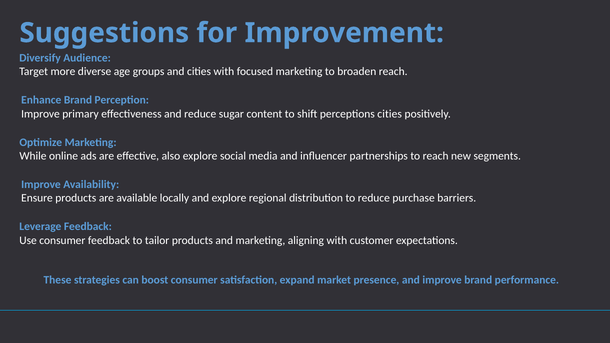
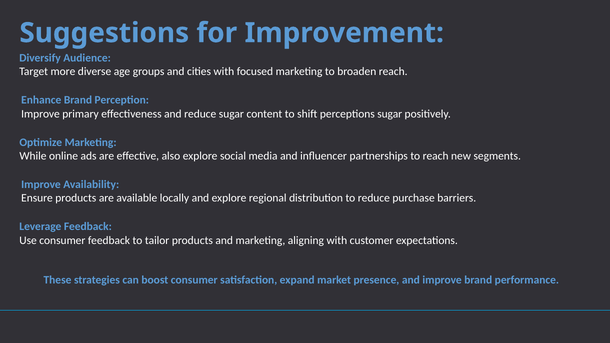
perceptions cities: cities -> sugar
